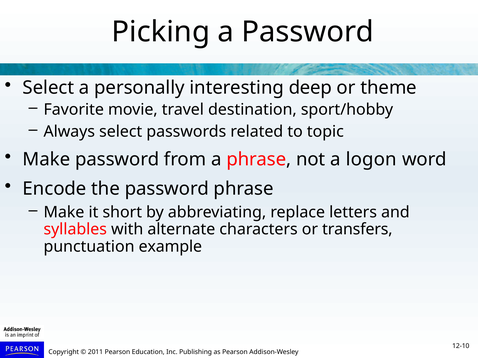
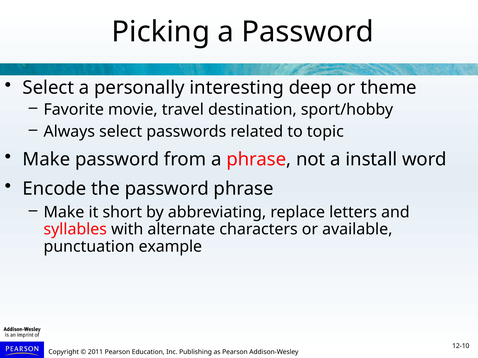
logon: logon -> install
transfers: transfers -> available
